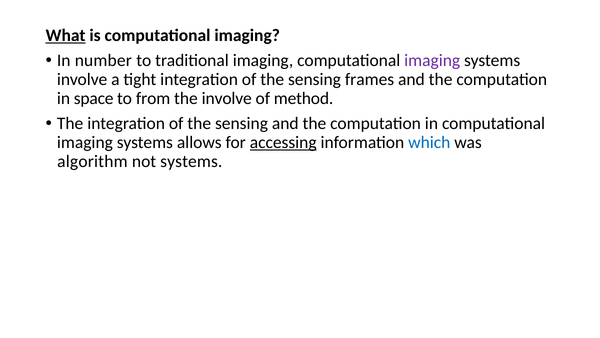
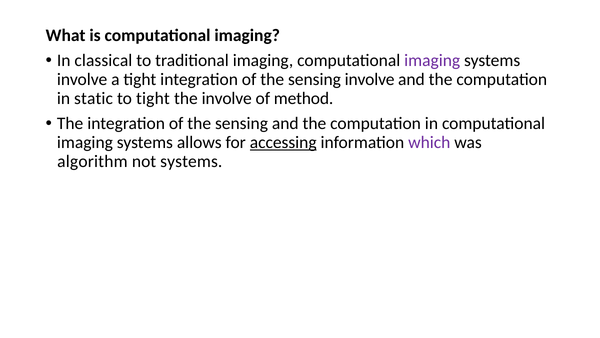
What underline: present -> none
number: number -> classical
sensing frames: frames -> involve
space: space -> static
to from: from -> tight
which colour: blue -> purple
